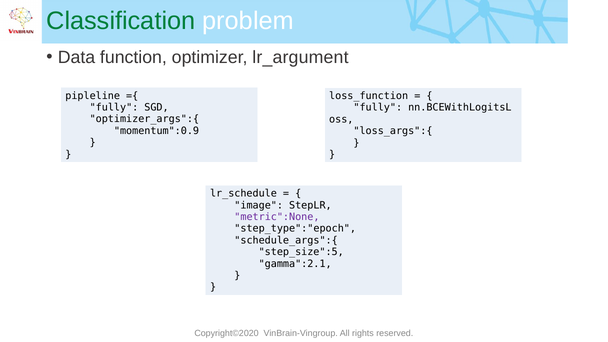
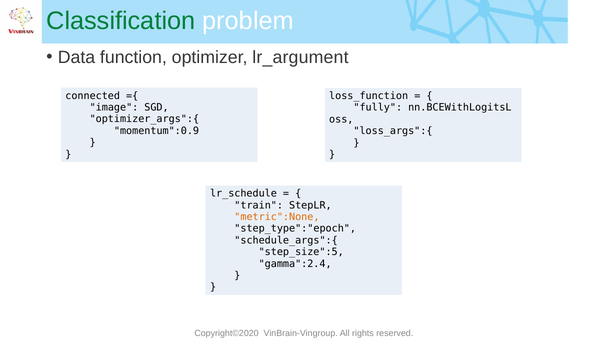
pipleline: pipleline -> connected
fully at (114, 107): fully -> image
image: image -> train
metric":None colour: purple -> orange
gamma":2.1: gamma":2.1 -> gamma":2.4
